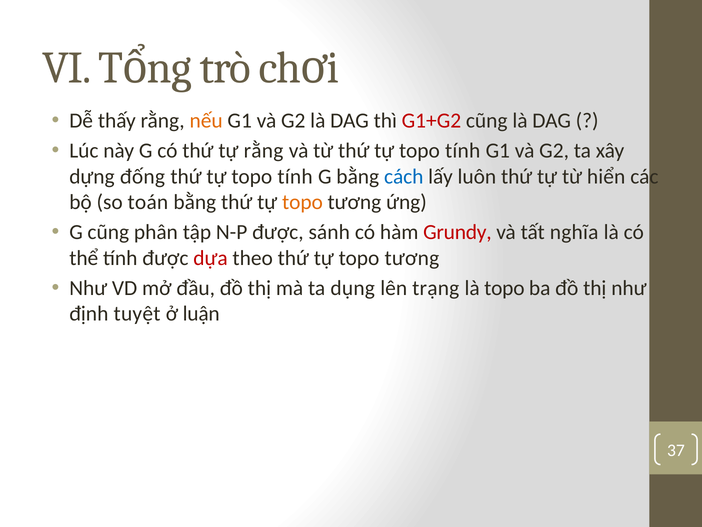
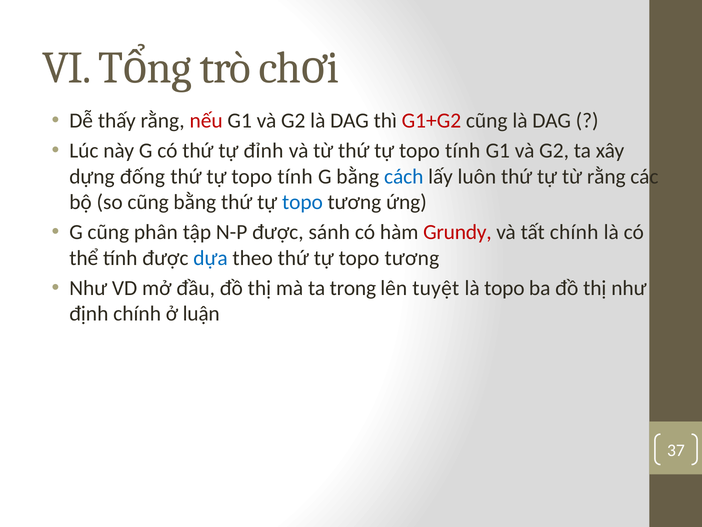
nếu colour: orange -> red
tự rằng: rằng -> đỉnh
từ hiển: hiển -> rằng
so toán: toán -> cũng
topo at (302, 202) colour: orange -> blue
tất nghĩa: nghĩa -> chính
dựa colour: red -> blue
dụng: dụng -> trong
trạng: trạng -> tuyệt
định tuyệt: tuyệt -> chính
